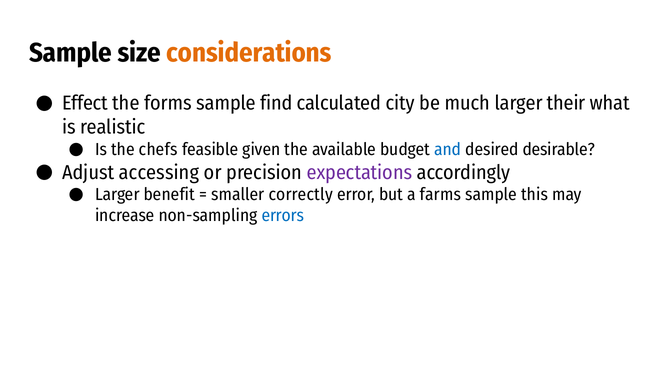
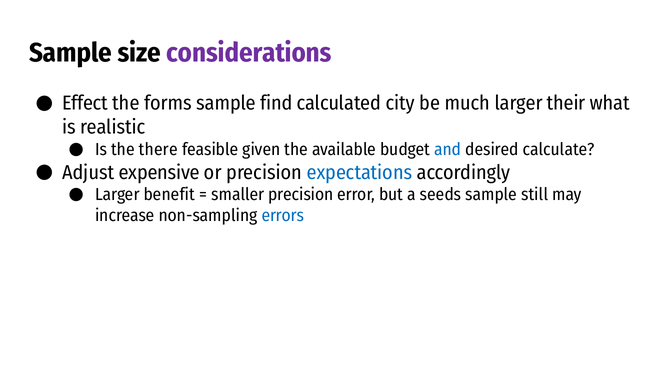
considerations colour: orange -> purple
chefs: chefs -> there
desirable: desirable -> calculate
accessing: accessing -> expensive
expectations colour: purple -> blue
smaller correctly: correctly -> precision
farms: farms -> seeds
this: this -> still
